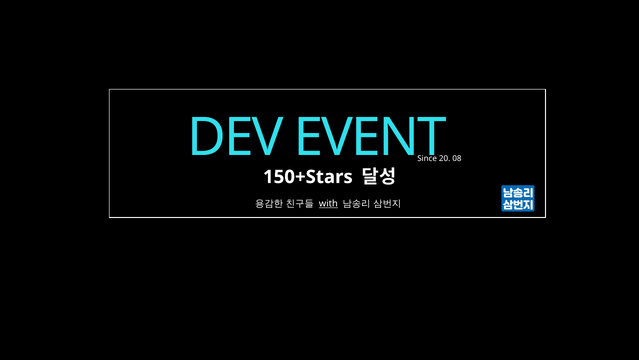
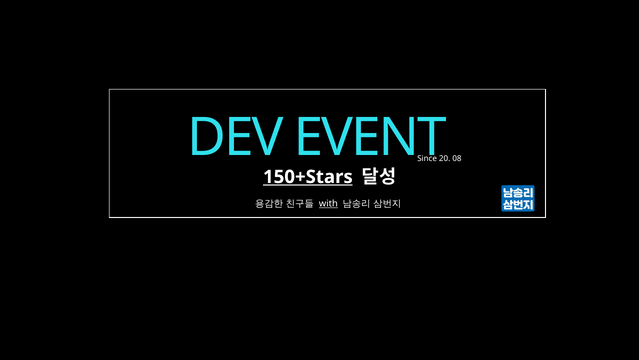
150+Stars underline: none -> present
